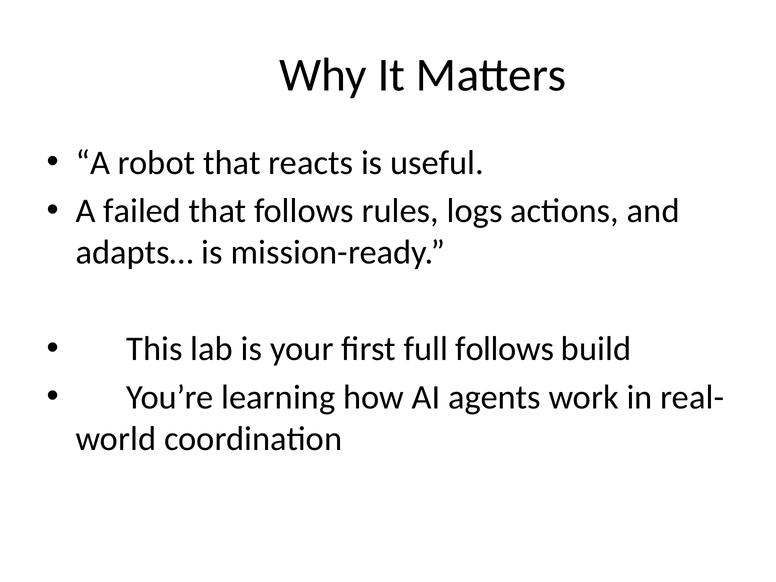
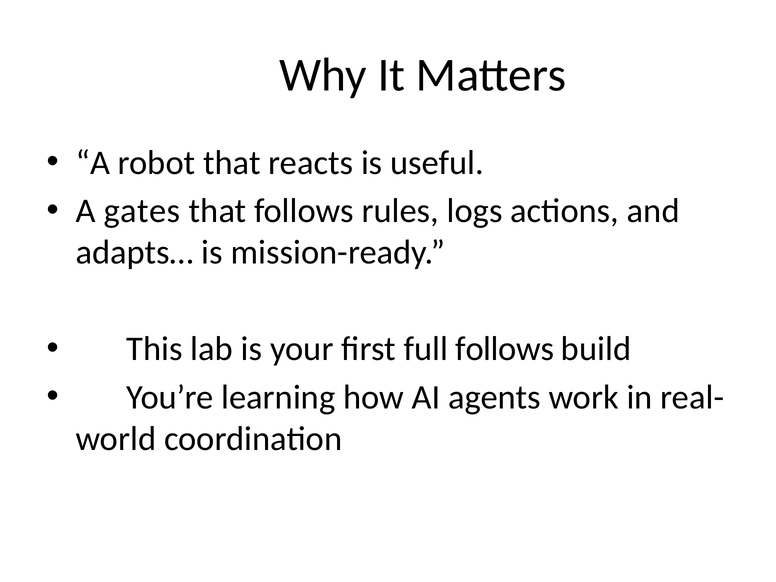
failed: failed -> gates
